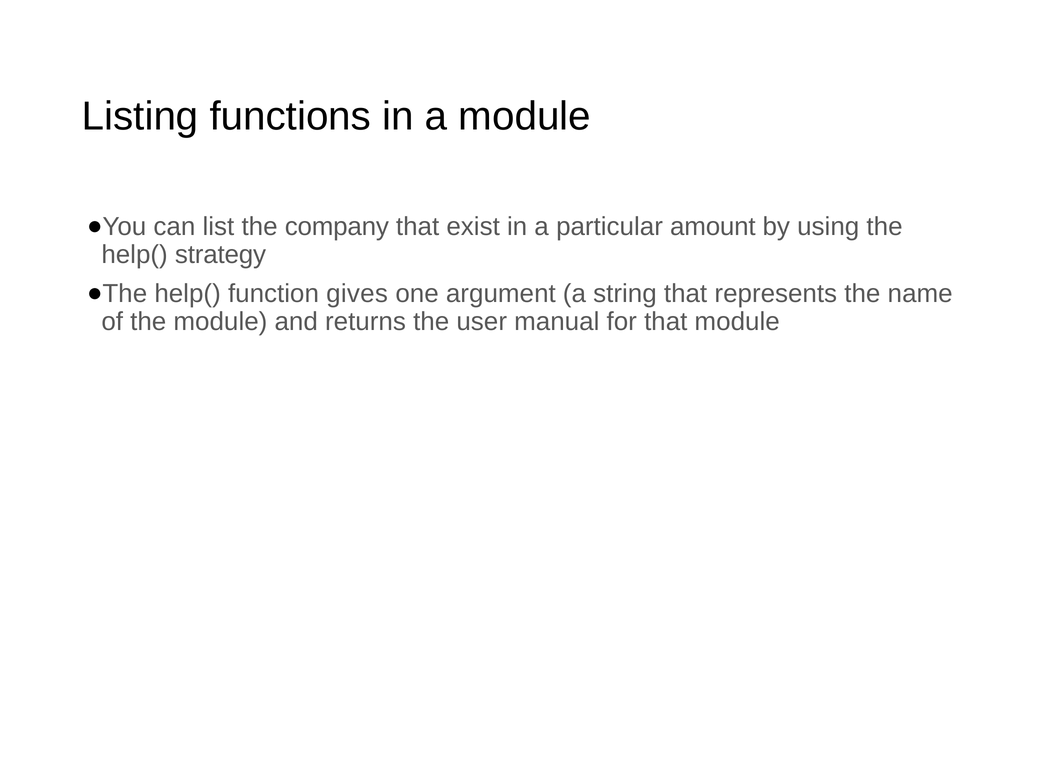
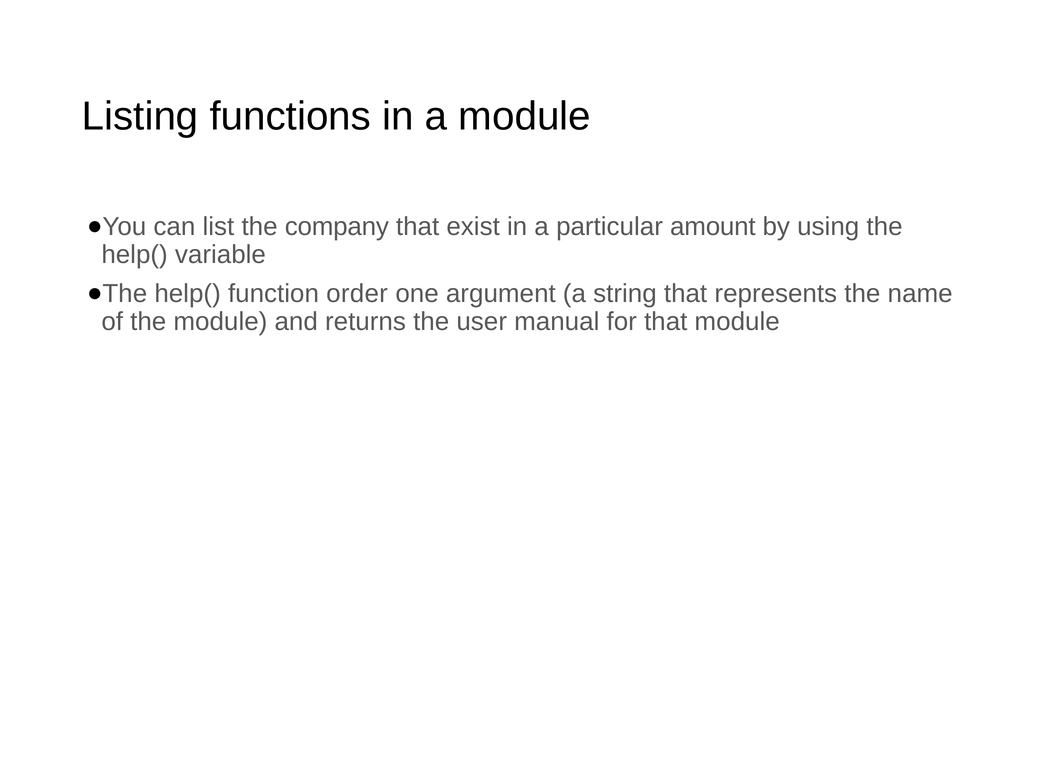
strategy: strategy -> variable
gives: gives -> order
